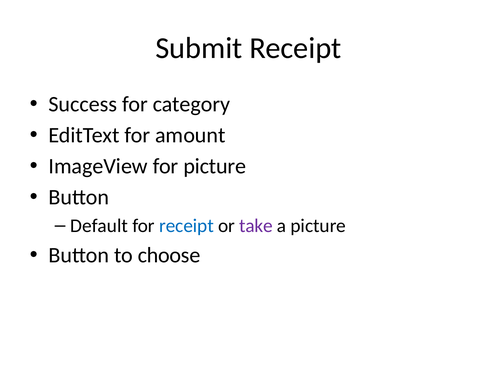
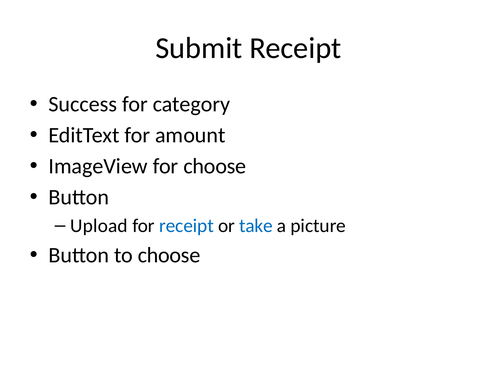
for picture: picture -> choose
Default: Default -> Upload
take colour: purple -> blue
